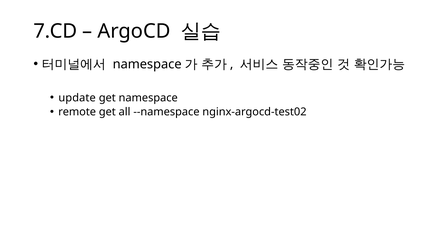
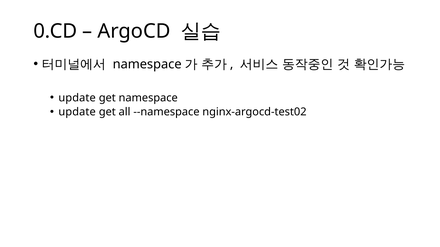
7.CD: 7.CD -> 0.CD
remote at (77, 112): remote -> update
